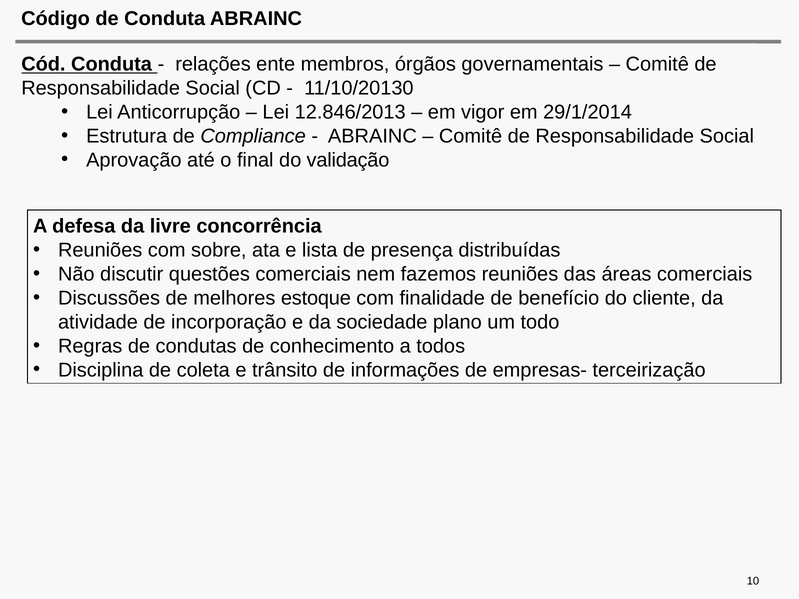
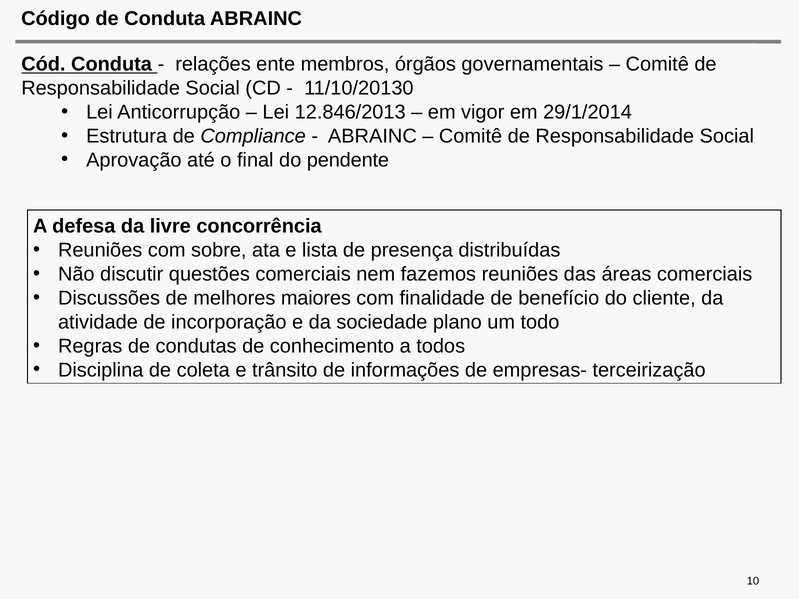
validação: validação -> pendente
estoque: estoque -> maiores
